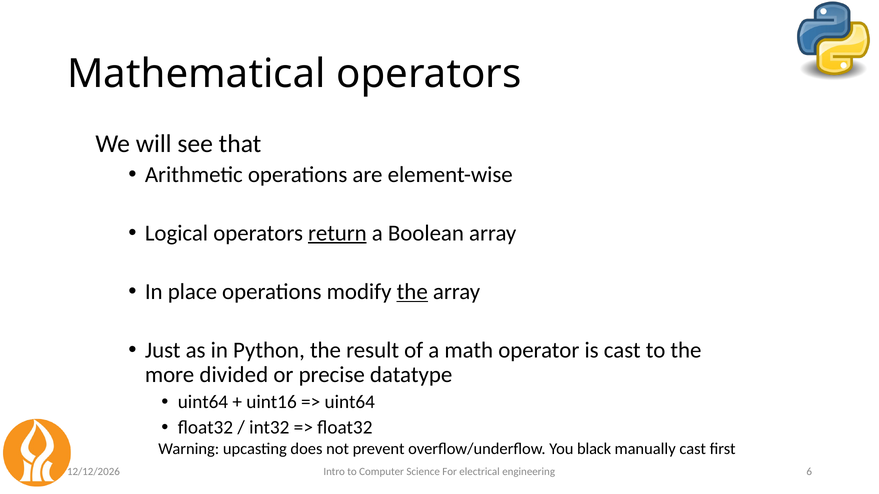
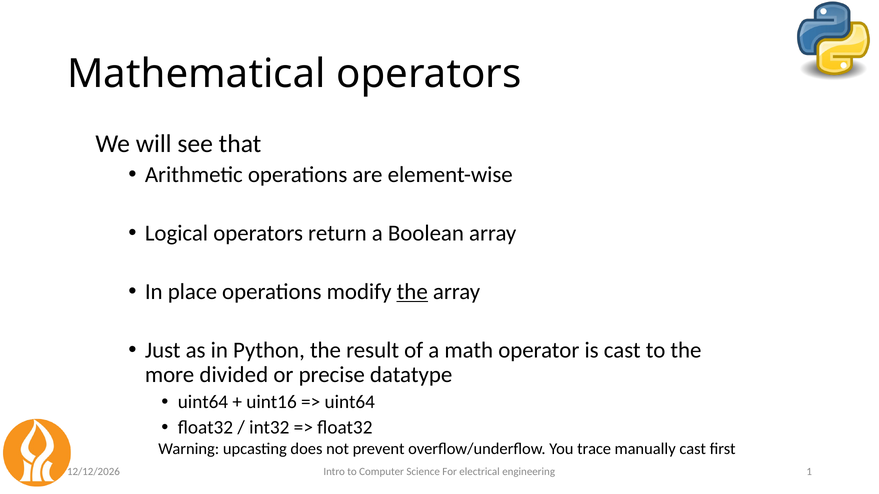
return underline: present -> none
black: black -> trace
6: 6 -> 1
